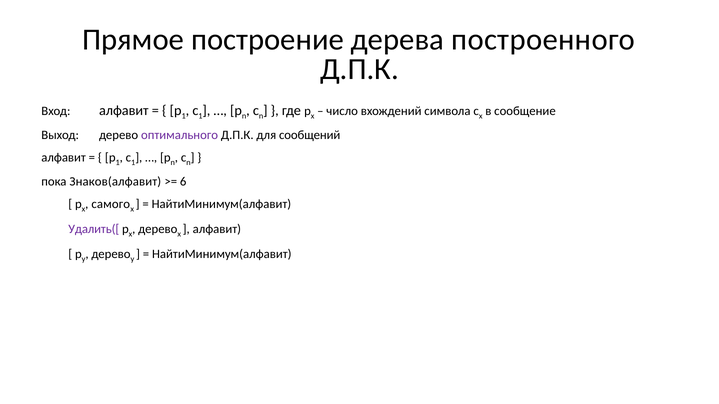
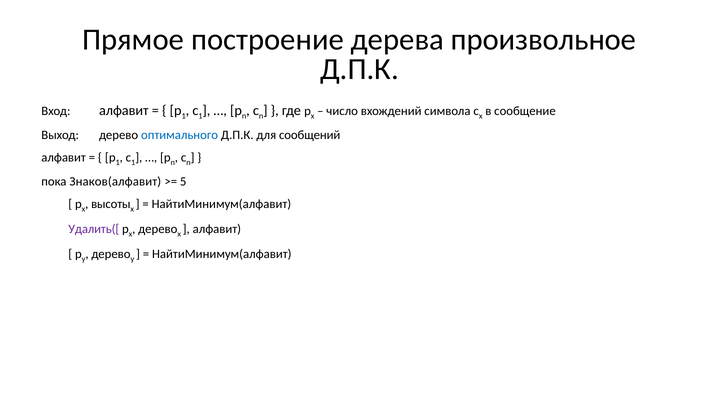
построенного: построенного -> произвольное
оптимального colour: purple -> blue
6: 6 -> 5
самого: самого -> высоты
